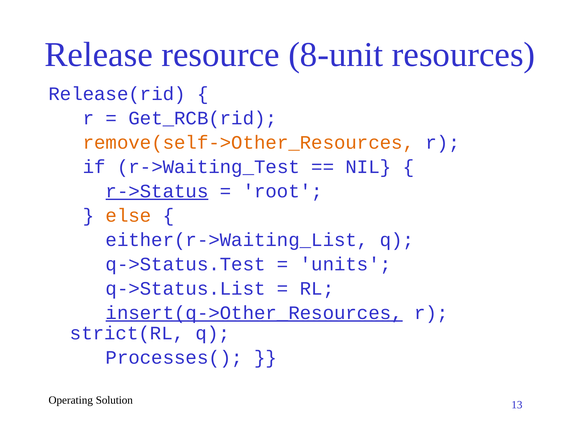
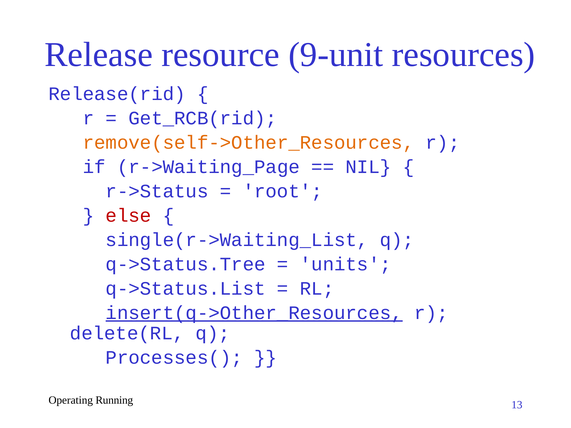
8-unit: 8-unit -> 9-unit
r->Waiting_Test: r->Waiting_Test -> r->Waiting_Page
r->Status underline: present -> none
else colour: orange -> red
either(r->Waiting_List: either(r->Waiting_List -> single(r->Waiting_List
q->Status.Test: q->Status.Test -> q->Status.Tree
strict(RL: strict(RL -> delete(RL
Solution: Solution -> Running
